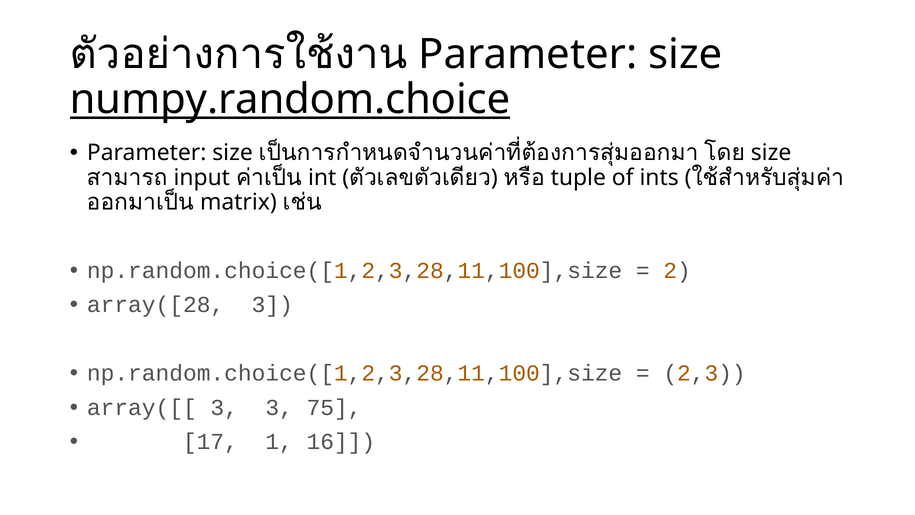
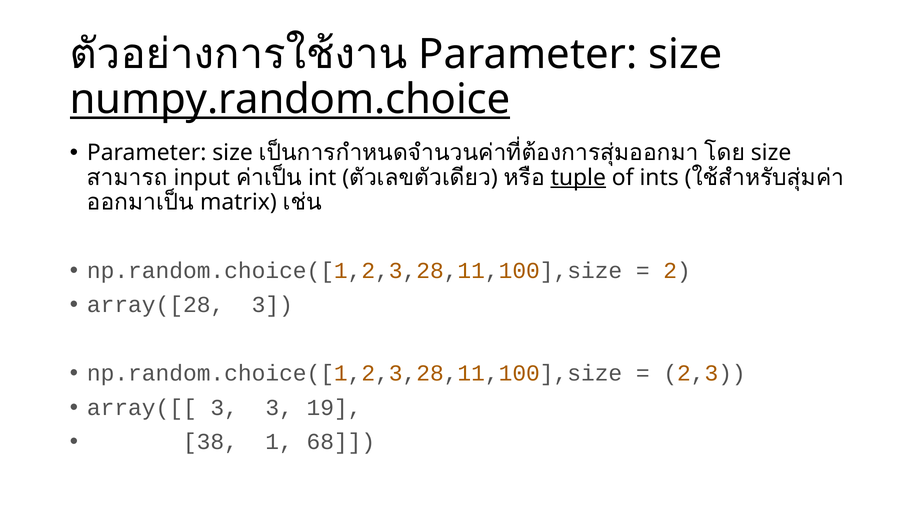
tuple underline: none -> present
75: 75 -> 19
17: 17 -> 38
16: 16 -> 68
